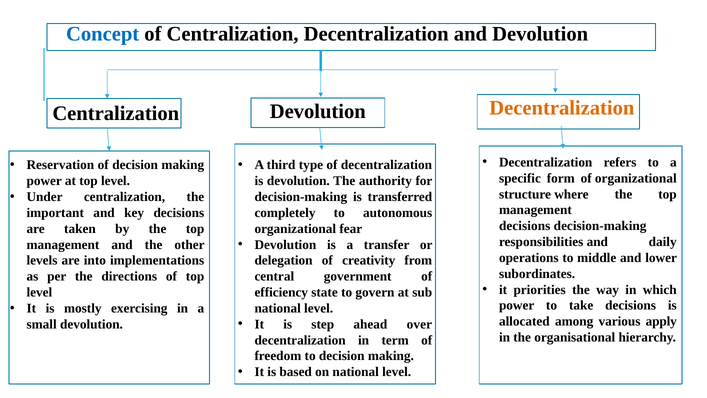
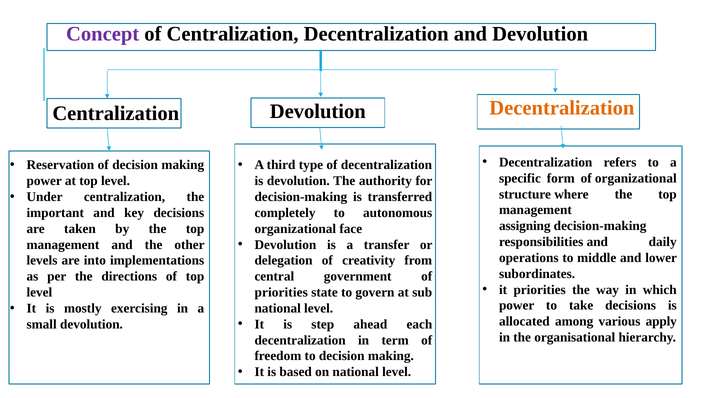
Concept colour: blue -> purple
decisions at (525, 226): decisions -> assigning
fear: fear -> face
efficiency at (281, 292): efficiency -> priorities
over: over -> each
